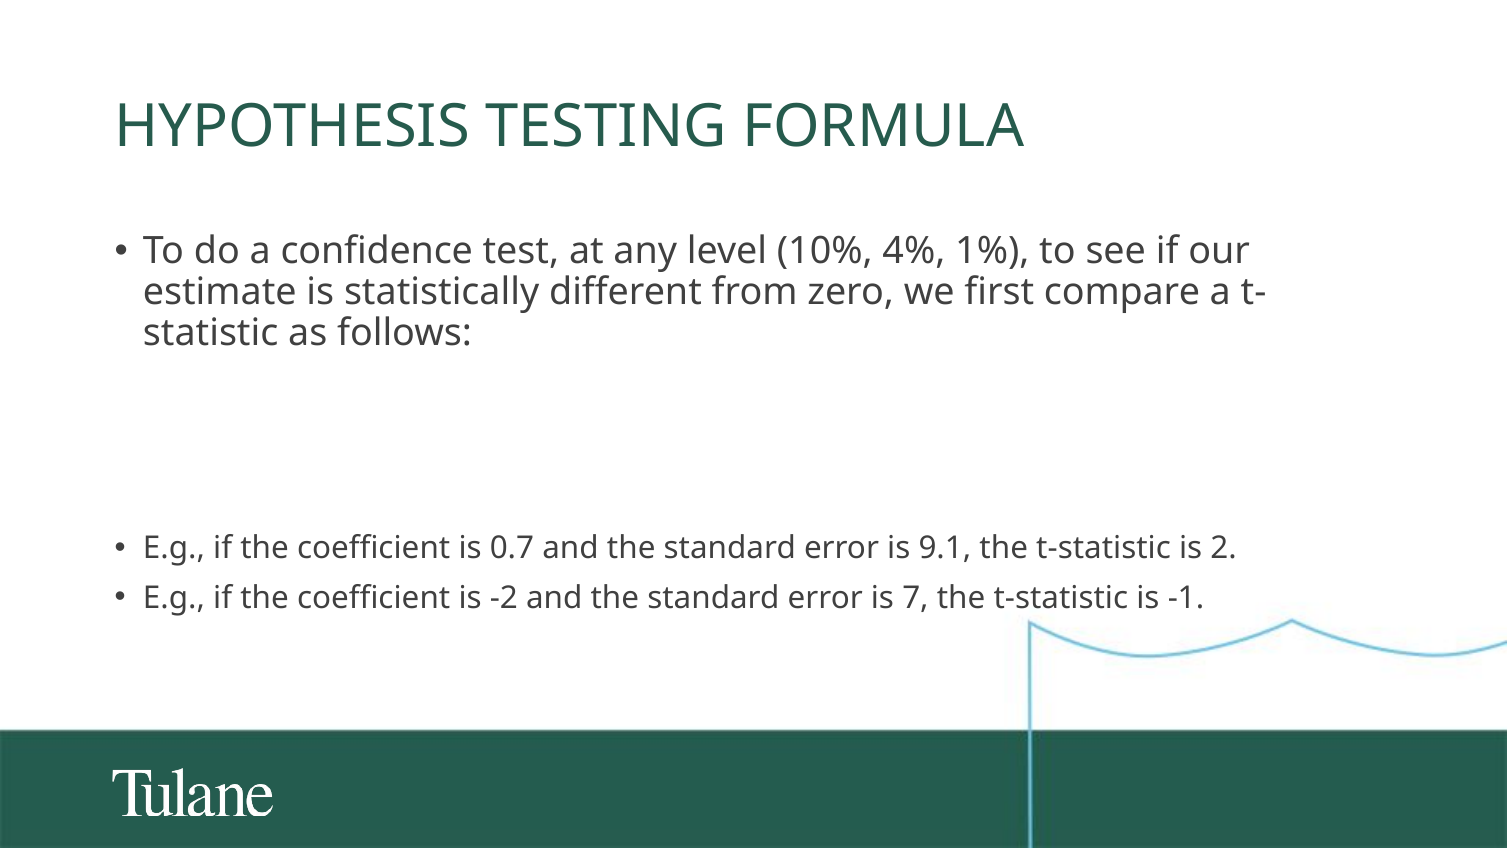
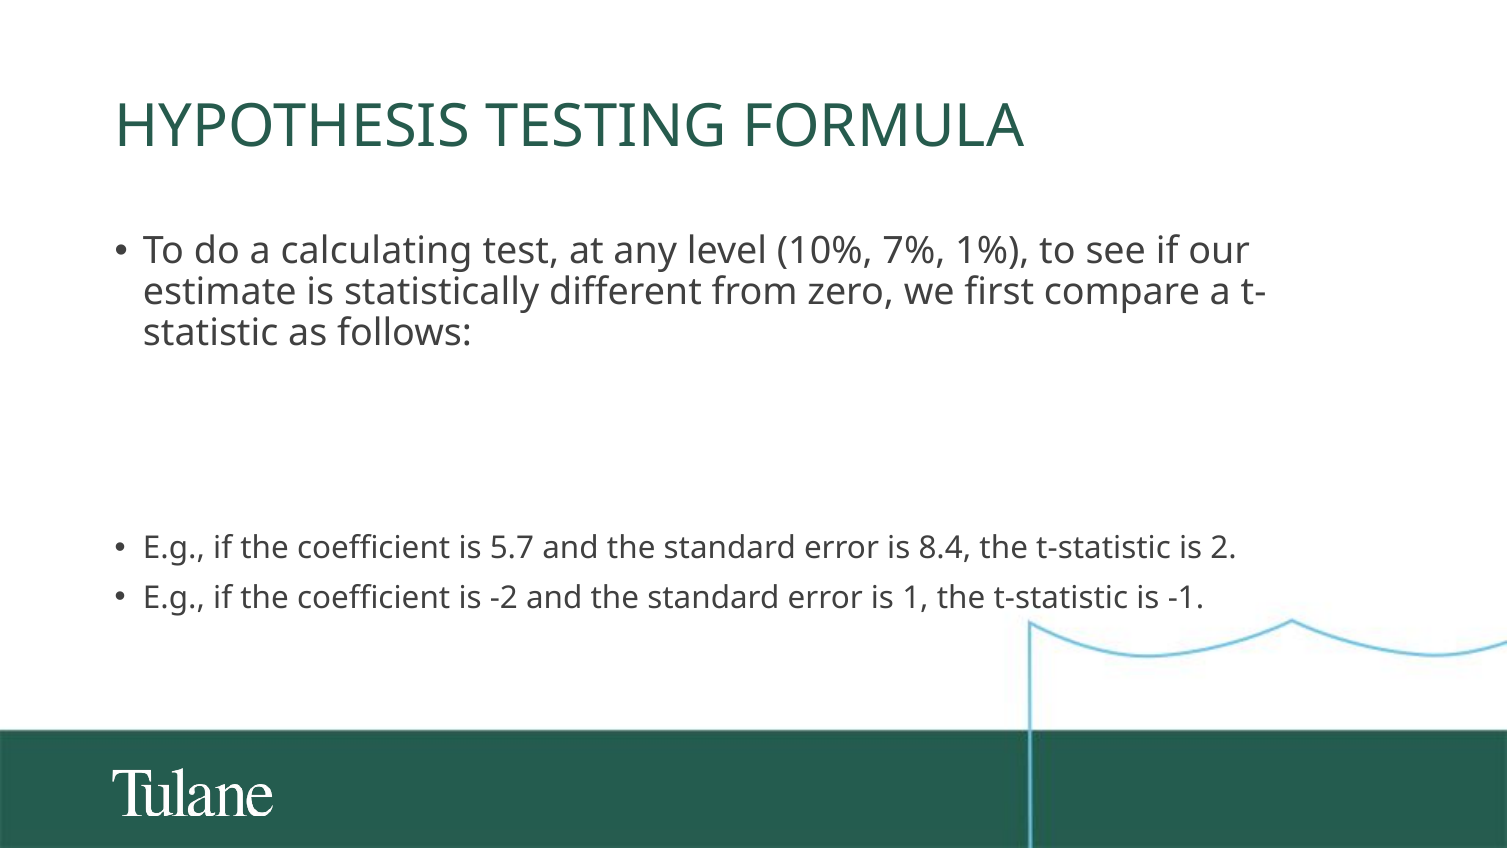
confidence: confidence -> calculating
4%: 4% -> 7%
0.7: 0.7 -> 5.7
9.1: 9.1 -> 8.4
7: 7 -> 1
